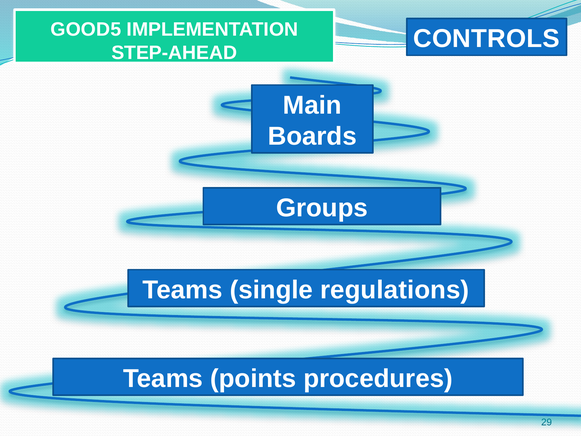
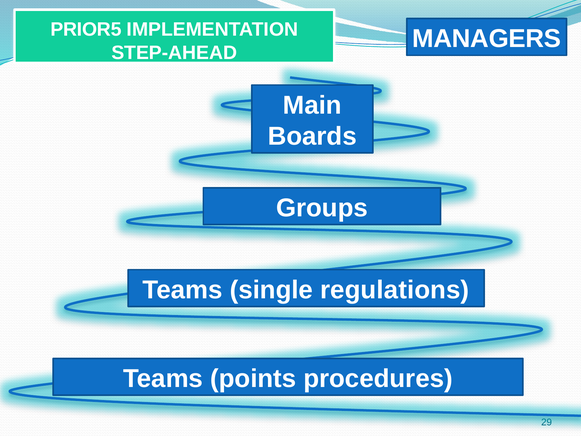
GOOD5: GOOD5 -> PRIOR5
CONTROLS: CONTROLS -> MANAGERS
